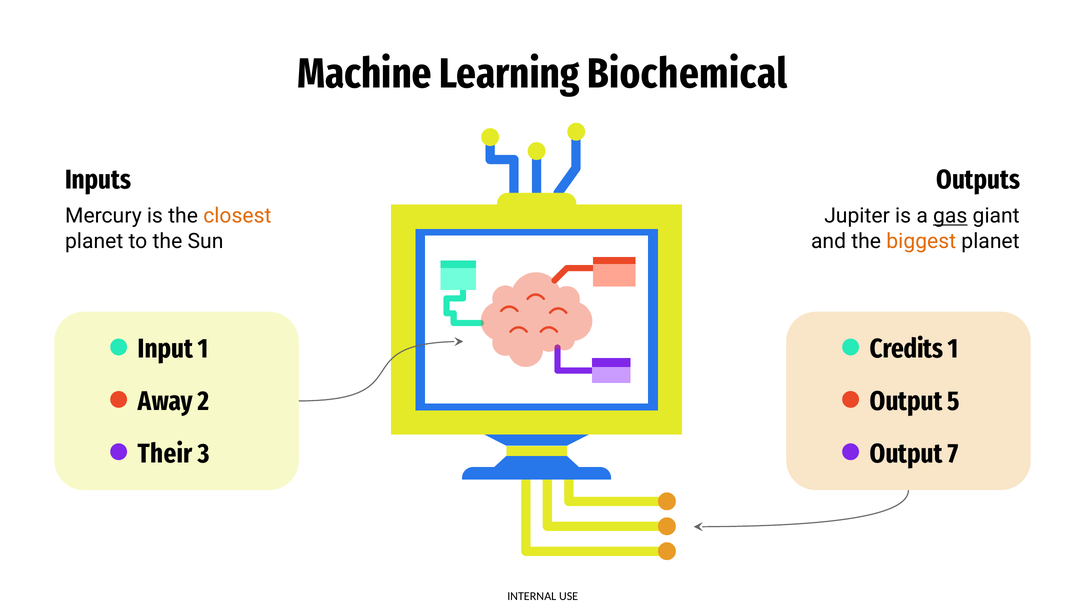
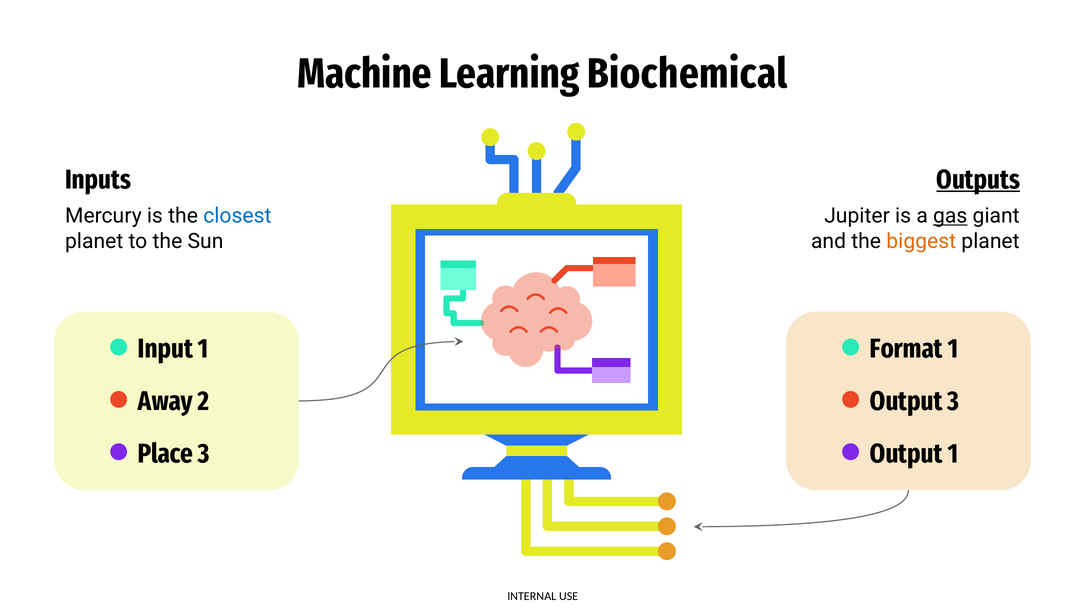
Outputs underline: none -> present
closest colour: orange -> blue
Credits: Credits -> Format
Output 5: 5 -> 3
Their: Their -> Place
Output 7: 7 -> 1
